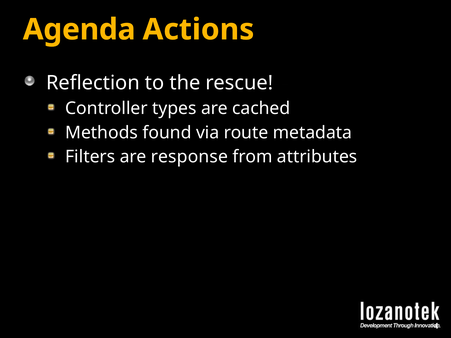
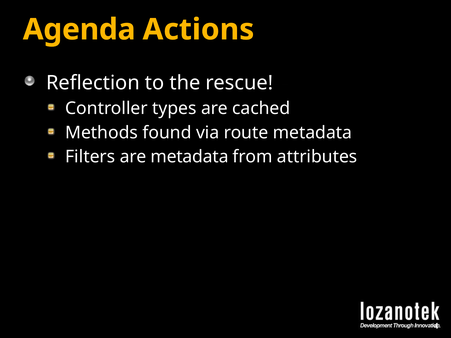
are response: response -> metadata
